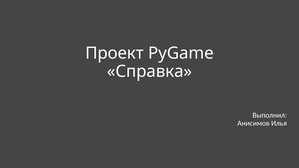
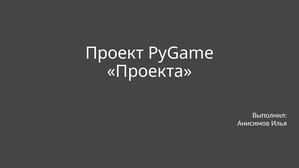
Справка: Справка -> Проекта
